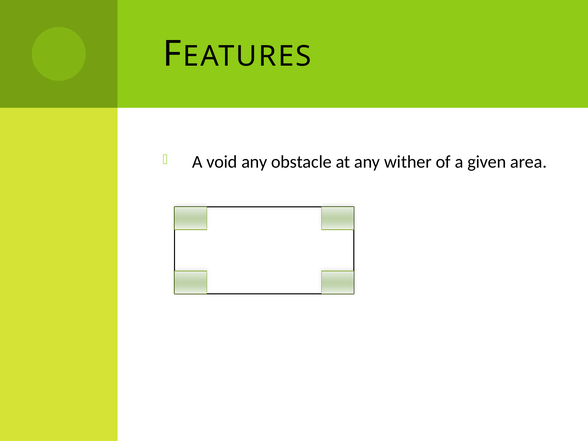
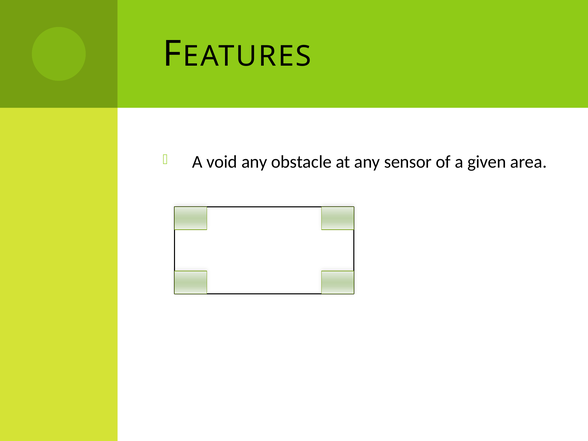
wither: wither -> sensor
